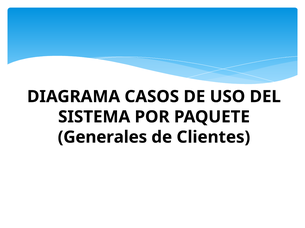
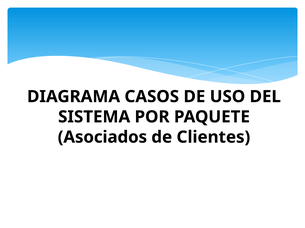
Generales: Generales -> Asociados
